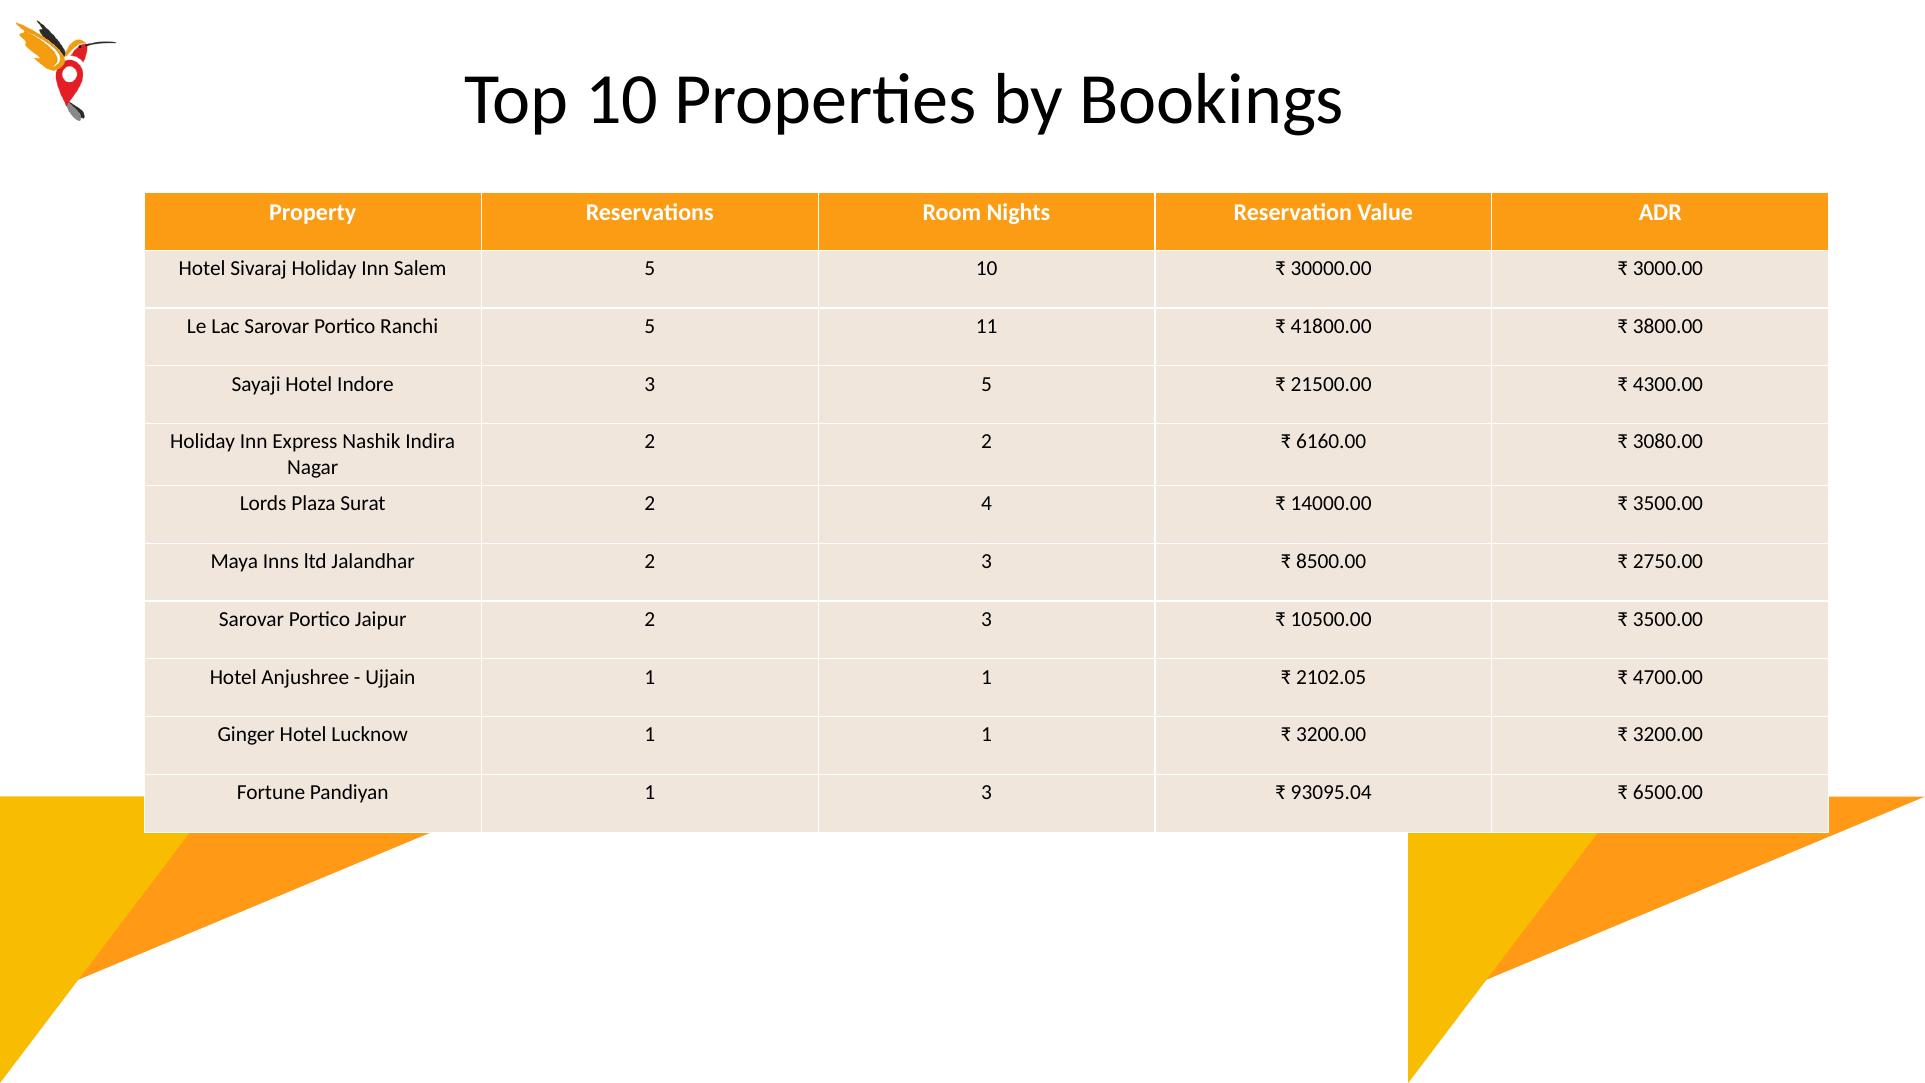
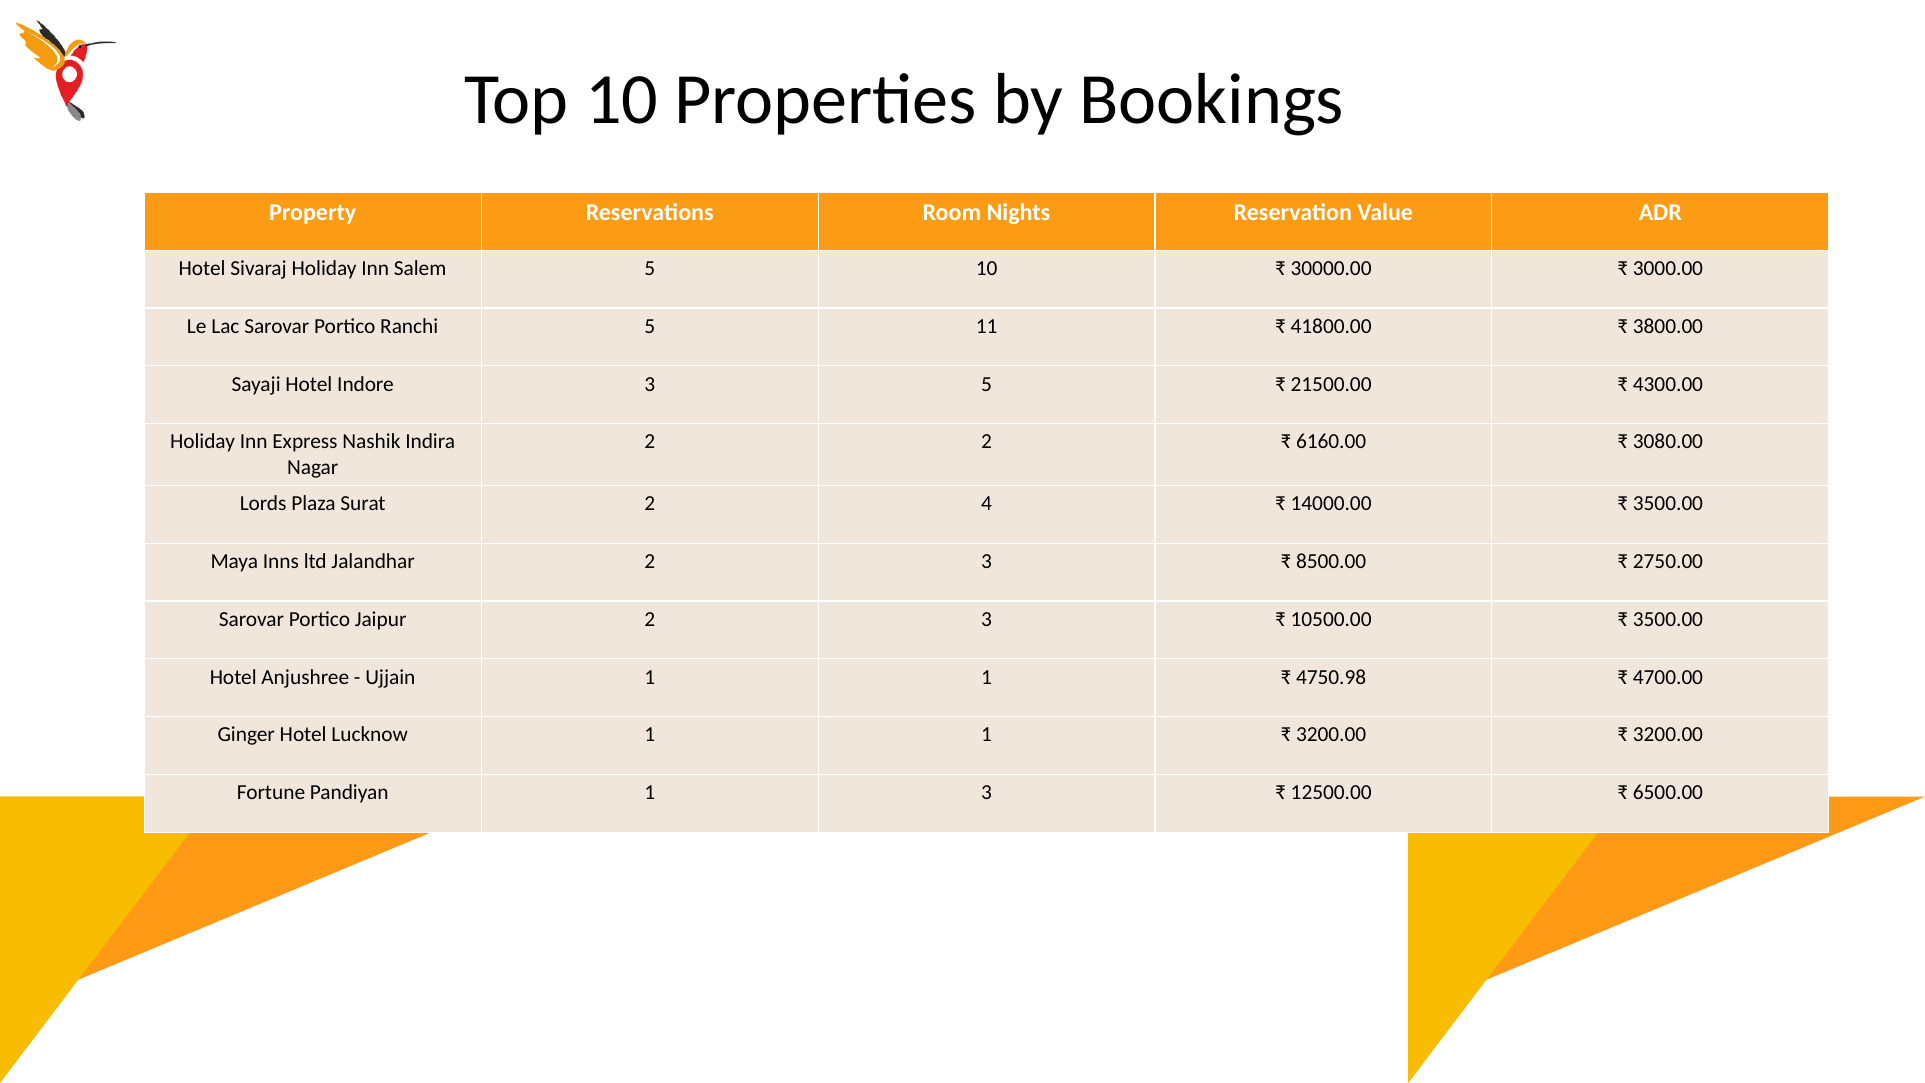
2102.05: 2102.05 -> 4750.98
93095.04: 93095.04 -> 12500.00
